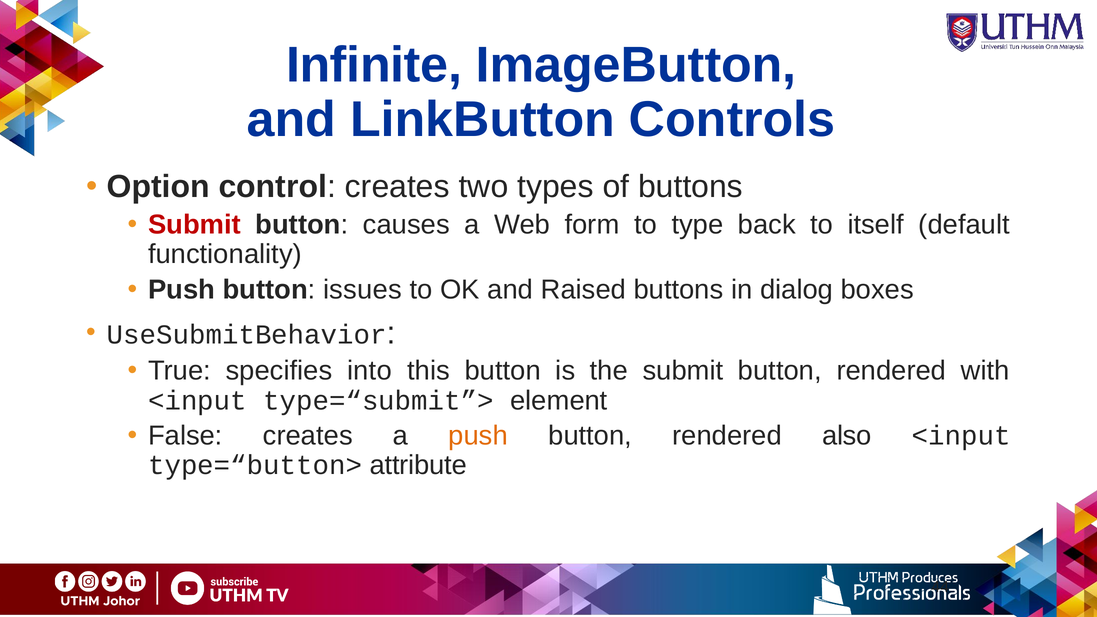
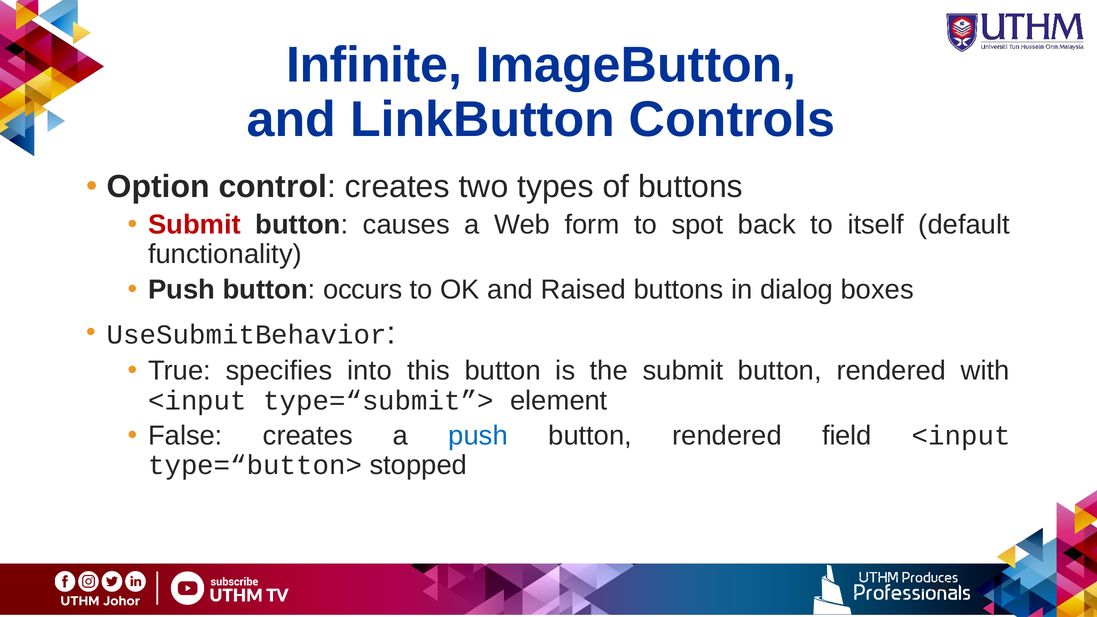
type: type -> spot
issues: issues -> occurs
push at (478, 436) colour: orange -> blue
also: also -> field
attribute: attribute -> stopped
